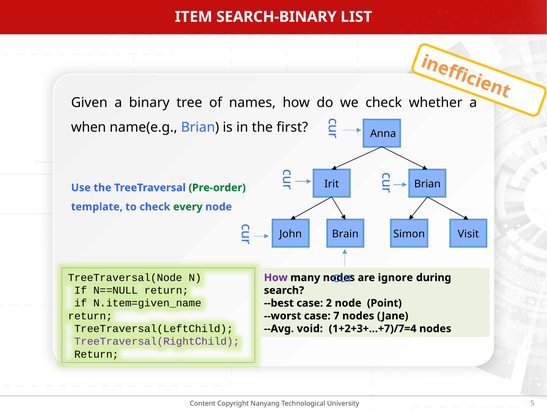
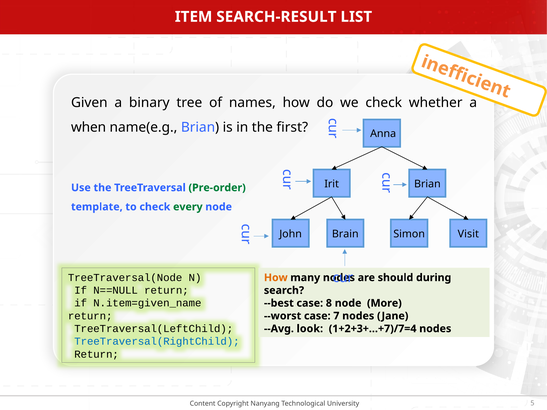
SEARCH-BINARY: SEARCH-BINARY -> SEARCH-RESULT
How at (276, 278) colour: purple -> orange
ignore: ignore -> should
2: 2 -> 8
Point: Point -> More
void: void -> look
TreeTraversal(RightChild colour: purple -> blue
